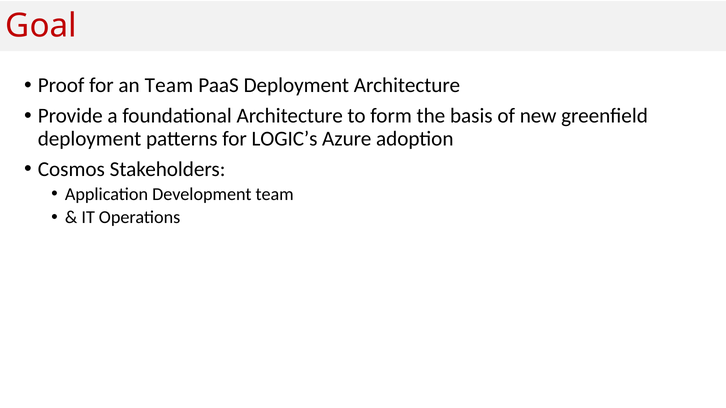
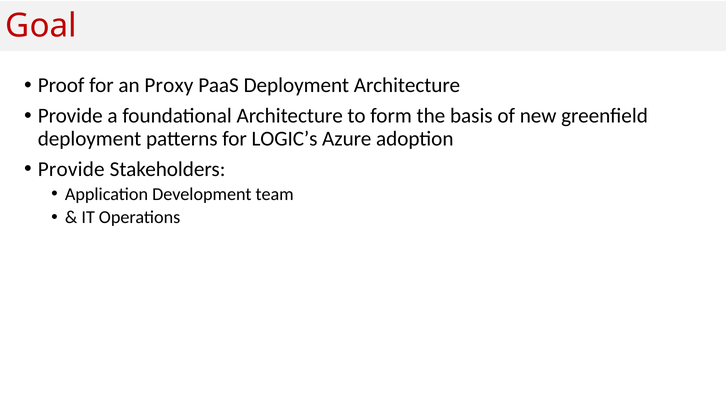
an Team: Team -> Proxy
Cosmos at (71, 169): Cosmos -> Provide
